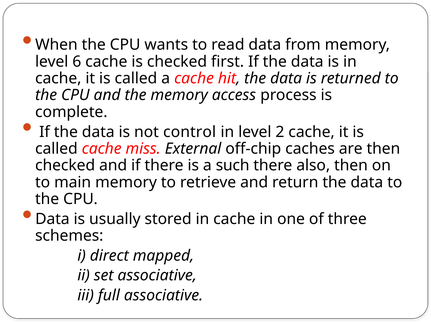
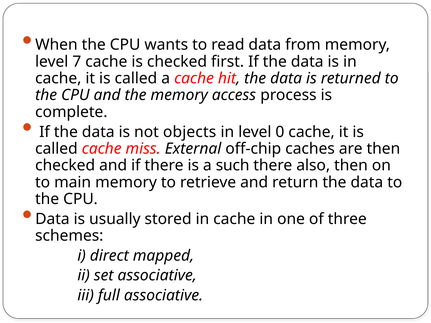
6: 6 -> 7
control: control -> objects
2: 2 -> 0
